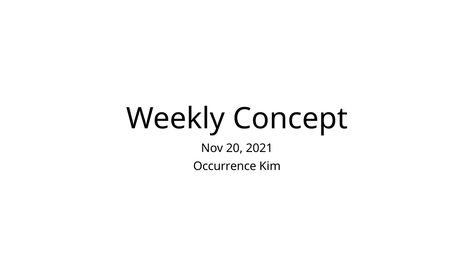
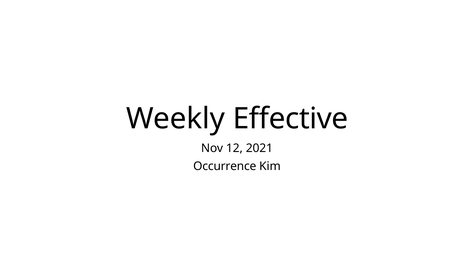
Concept: Concept -> Effective
20: 20 -> 12
